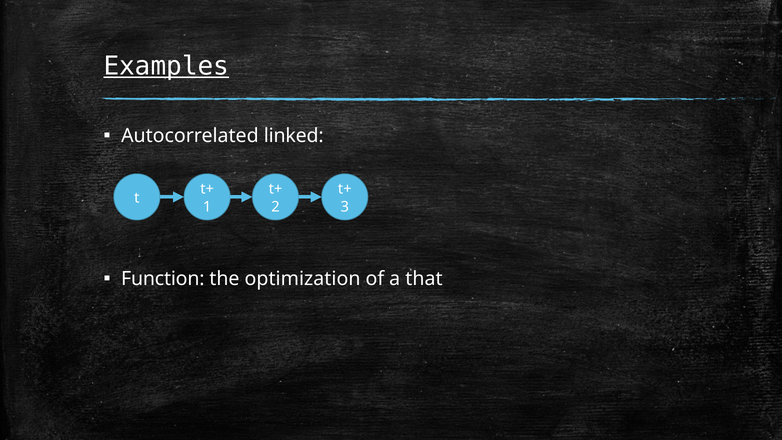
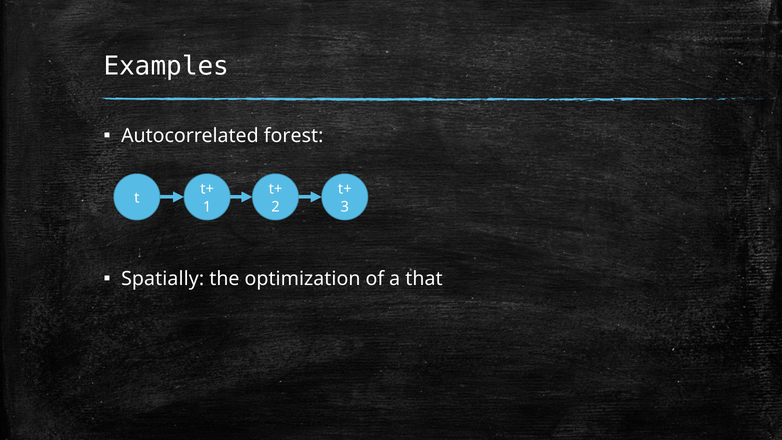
Examples underline: present -> none
linked: linked -> forest
Function: Function -> Spatially
